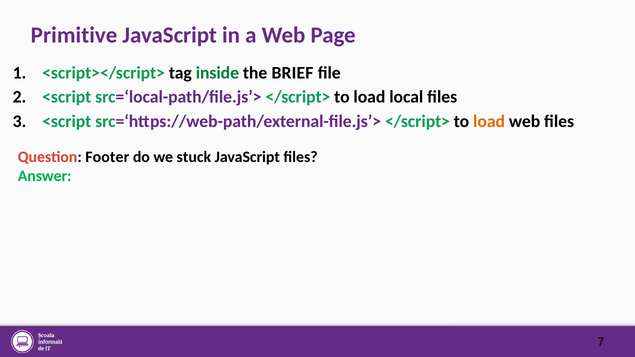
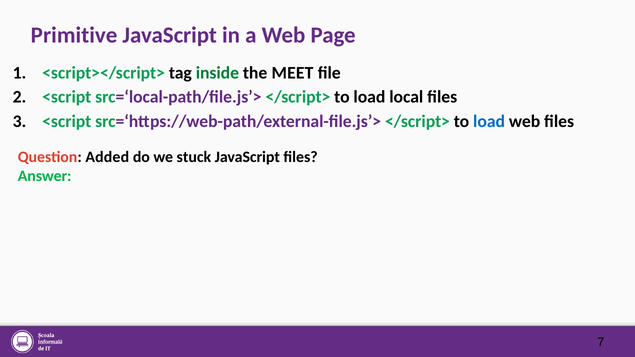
BRIEF: BRIEF -> MEET
load at (489, 121) colour: orange -> blue
Footer: Footer -> Added
